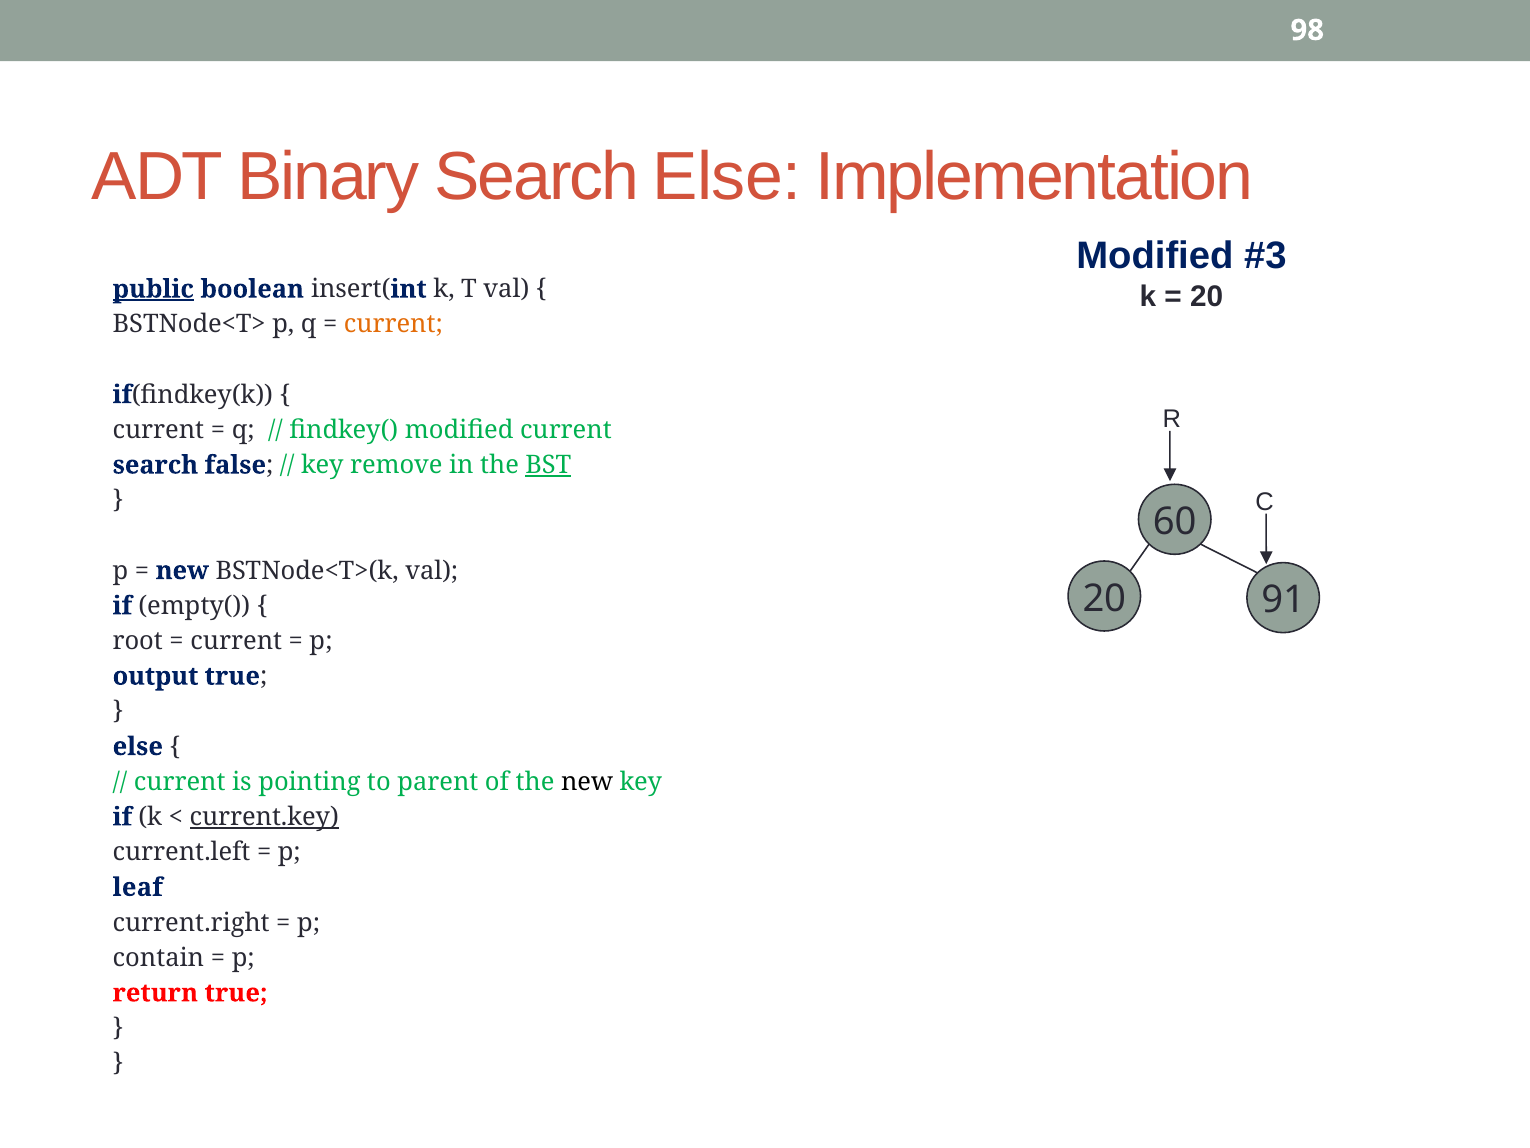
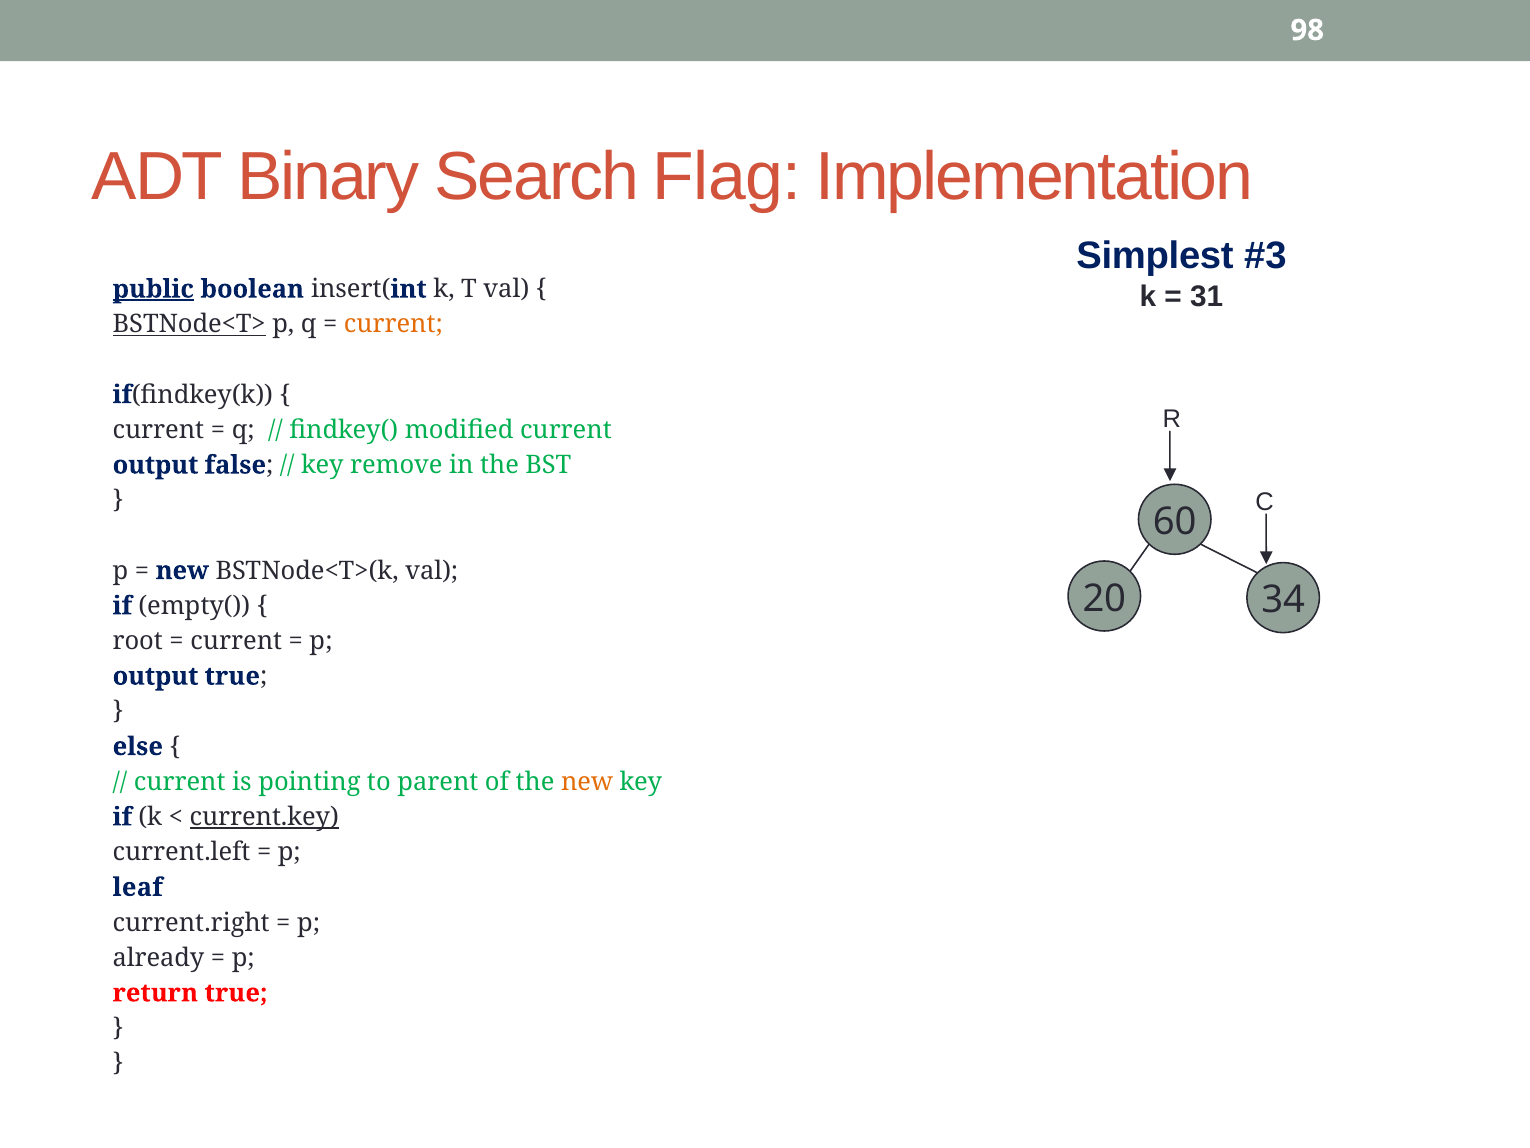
Search Else: Else -> Flag
Modified at (1155, 256): Modified -> Simplest
20 at (1207, 296): 20 -> 31
BSTNode<T> underline: none -> present
search at (155, 465): search -> output
BST underline: present -> none
91: 91 -> 34
new at (587, 782) colour: black -> orange
contain: contain -> already
